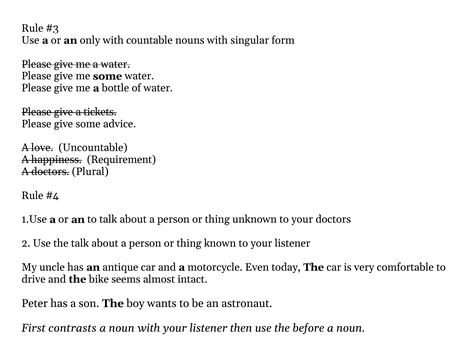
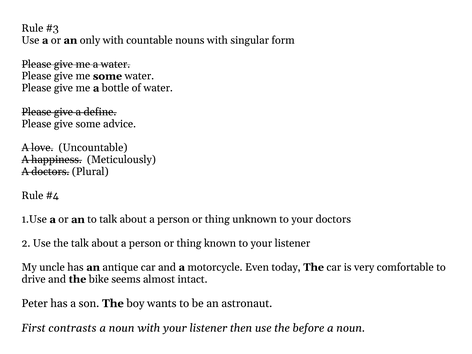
tickets: tickets -> define
Requirement: Requirement -> Meticulously
